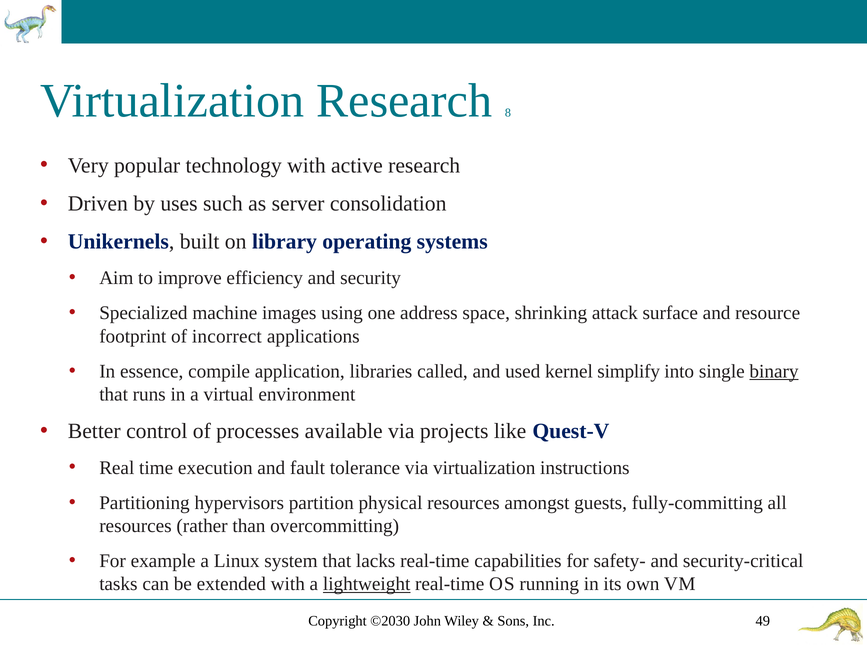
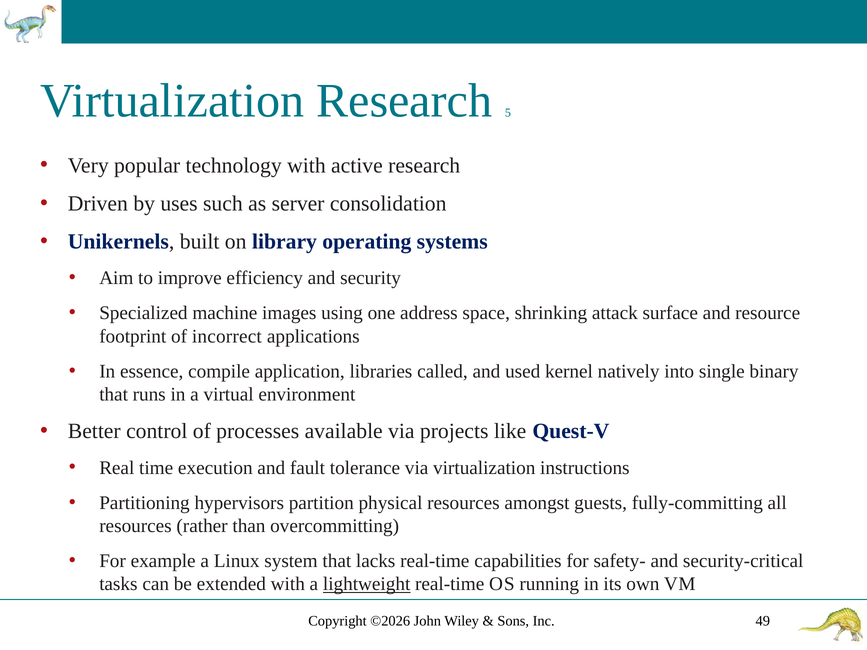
8: 8 -> 5
simplify: simplify -> natively
binary underline: present -> none
©2030: ©2030 -> ©2026
